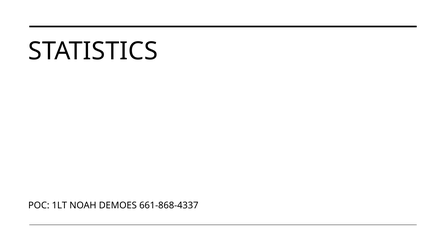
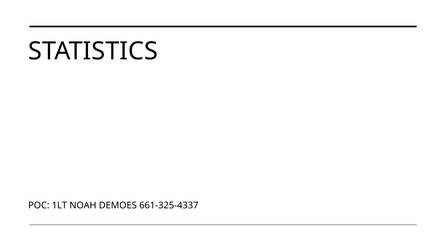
661-868-4337: 661-868-4337 -> 661-325-4337
